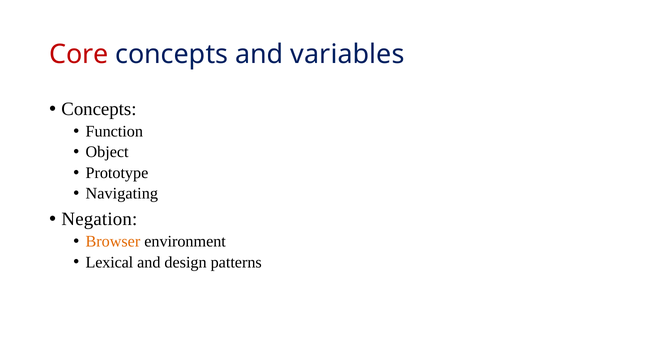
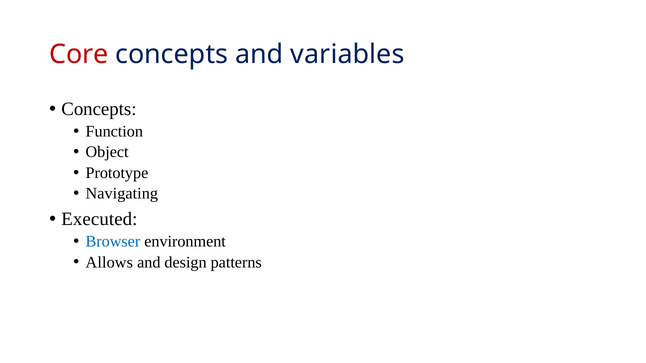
Negation: Negation -> Executed
Browser colour: orange -> blue
Lexical: Lexical -> Allows
